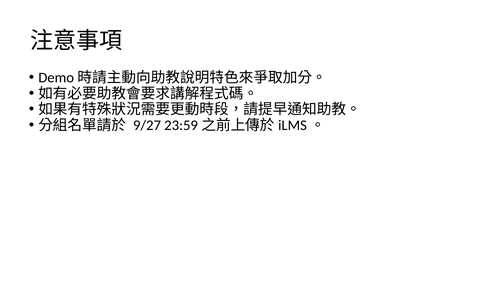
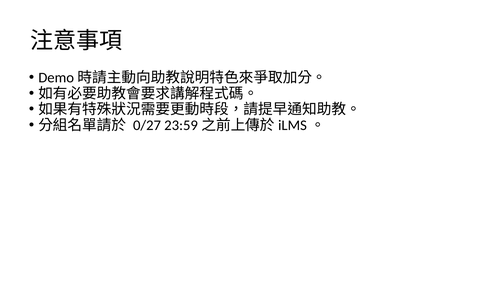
9/27: 9/27 -> 0/27
